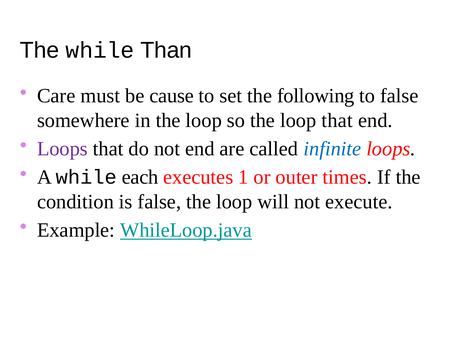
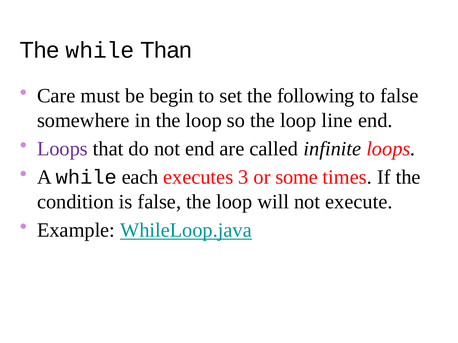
cause: cause -> begin
loop that: that -> line
infinite colour: blue -> black
1: 1 -> 3
outer: outer -> some
